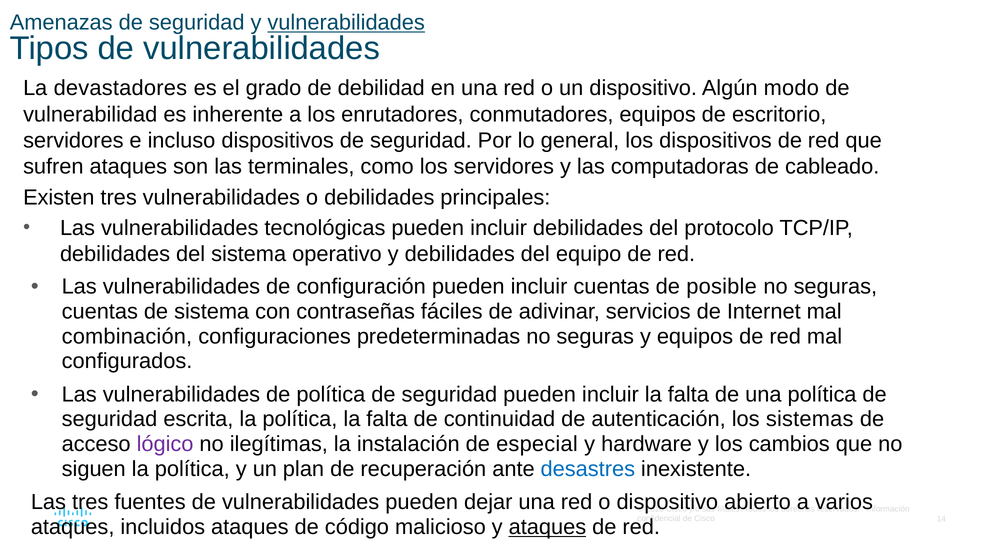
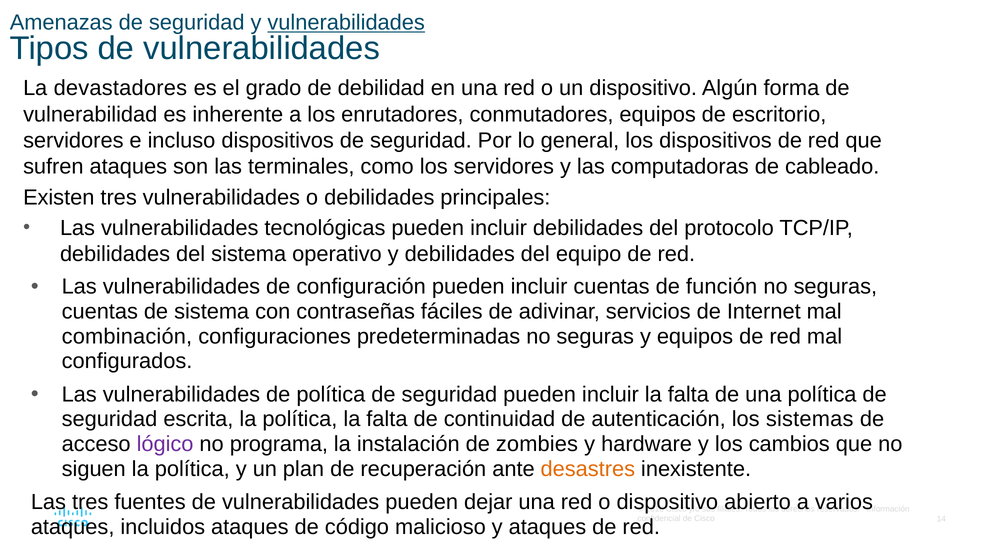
modo: modo -> forma
posible: posible -> función
ilegítimas: ilegítimas -> programa
especial: especial -> zombies
desastres colour: blue -> orange
ataques at (547, 527) underline: present -> none
